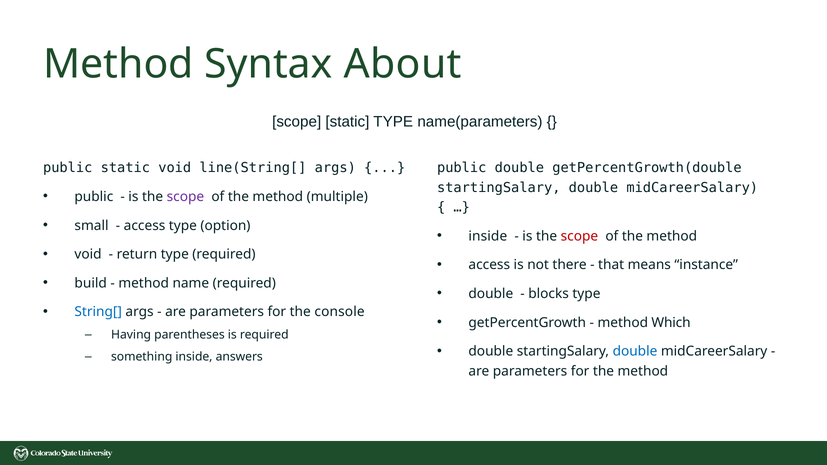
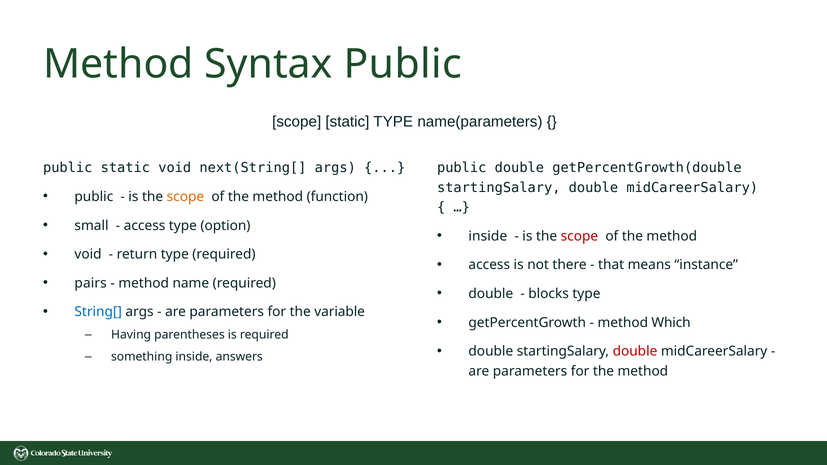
Syntax About: About -> Public
line(String[: line(String[ -> next(String[
scope at (185, 197) colour: purple -> orange
multiple: multiple -> function
build: build -> pairs
console: console -> variable
double at (635, 351) colour: blue -> red
